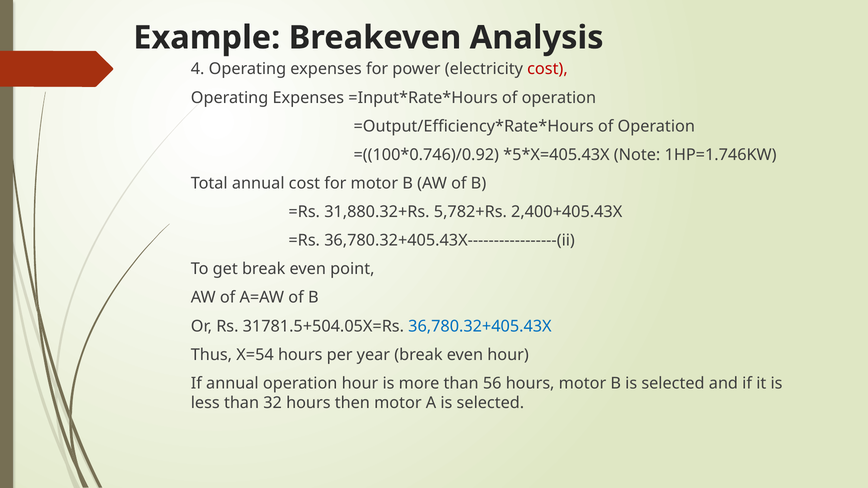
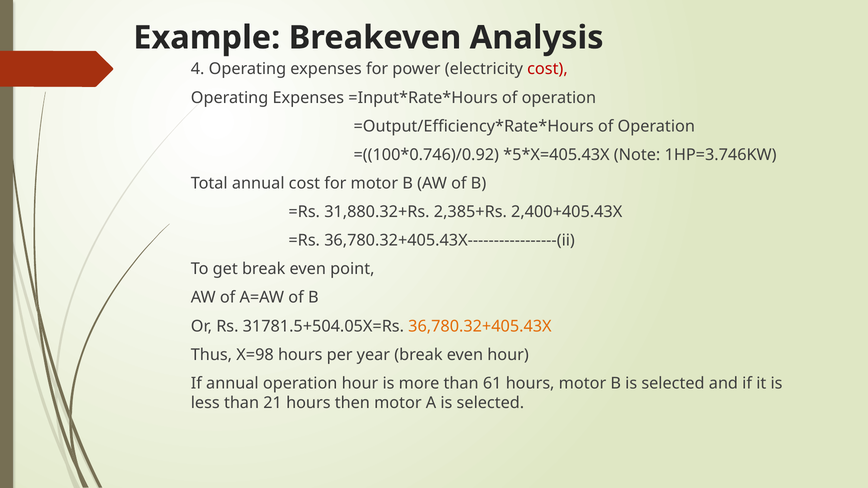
1HP=1.746KW: 1HP=1.746KW -> 1HP=3.746KW
5,782+Rs: 5,782+Rs -> 2,385+Rs
36,780.32+405.43X colour: blue -> orange
X=54: X=54 -> X=98
56: 56 -> 61
32: 32 -> 21
